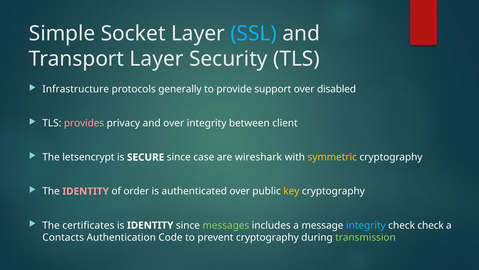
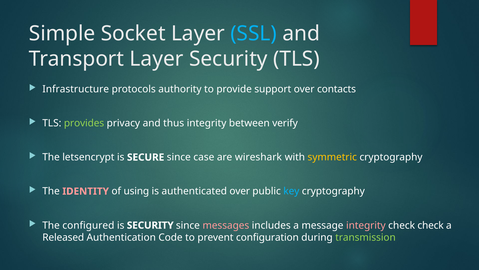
generally: generally -> authority
disabled: disabled -> contacts
provides colour: pink -> light green
and over: over -> thus
client: client -> verify
order: order -> using
key colour: yellow -> light blue
certificates: certificates -> configured
is IDENTITY: IDENTITY -> SECURITY
messages colour: light green -> pink
integrity at (366, 225) colour: light blue -> pink
Contacts: Contacts -> Released
prevent cryptography: cryptography -> configuration
